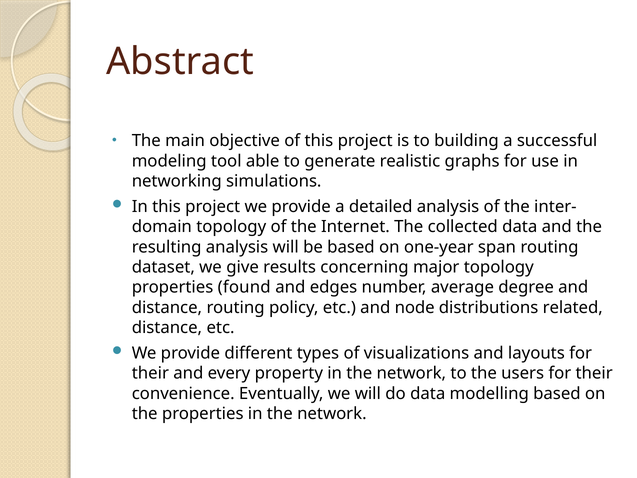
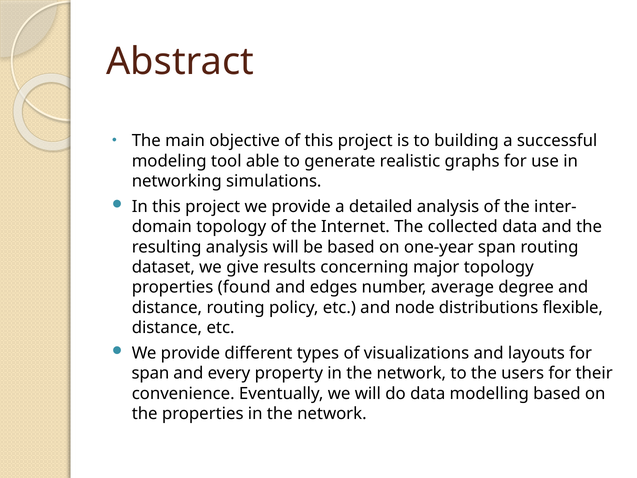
related: related -> flexible
their at (150, 373): their -> span
